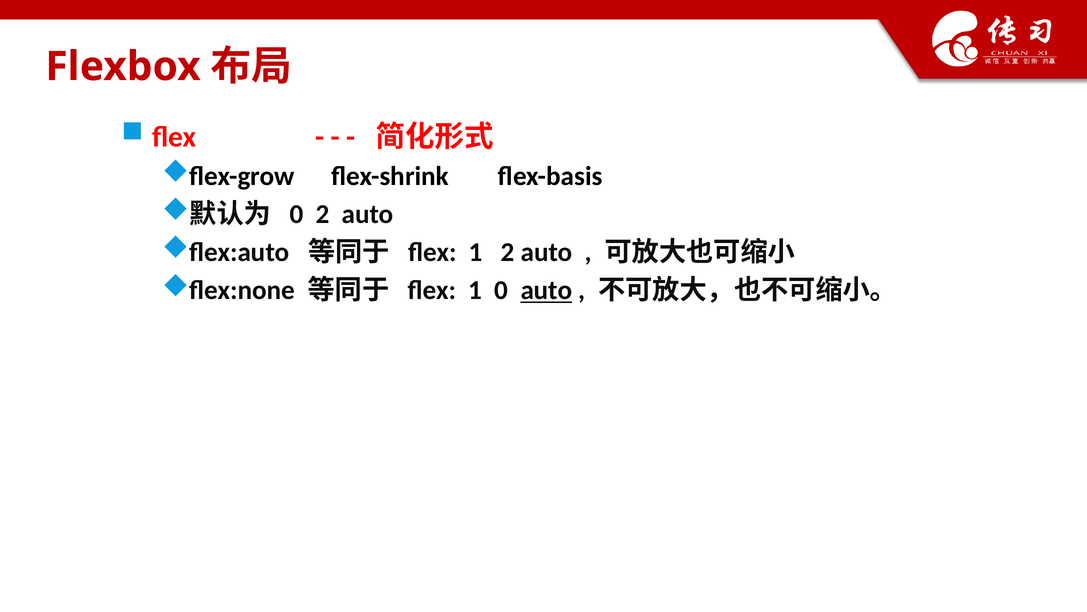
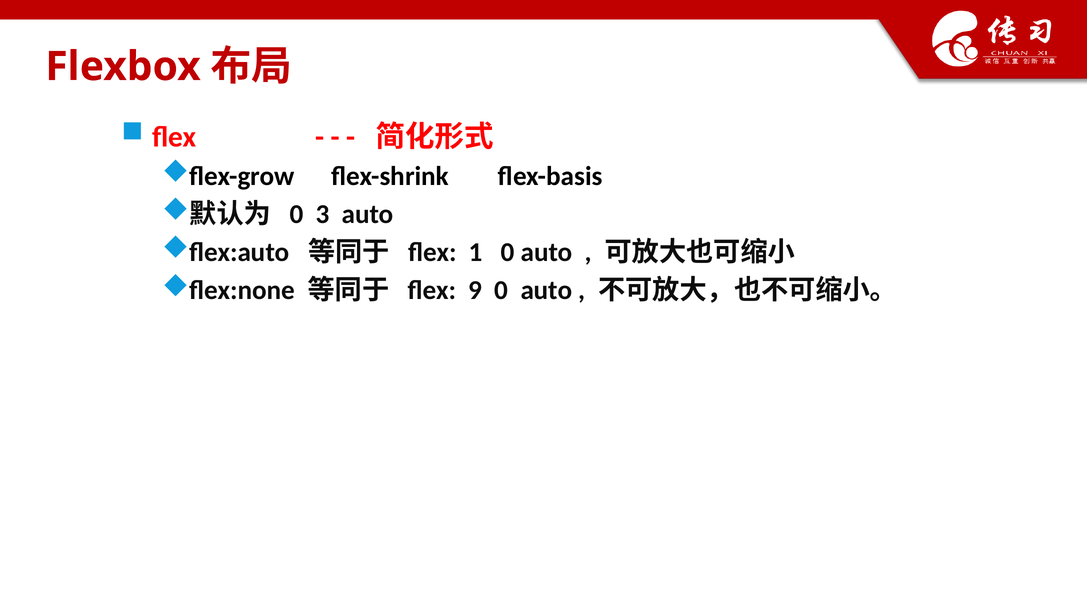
0 2: 2 -> 3
1 2: 2 -> 0
1 at (475, 290): 1 -> 9
auto at (546, 290) underline: present -> none
